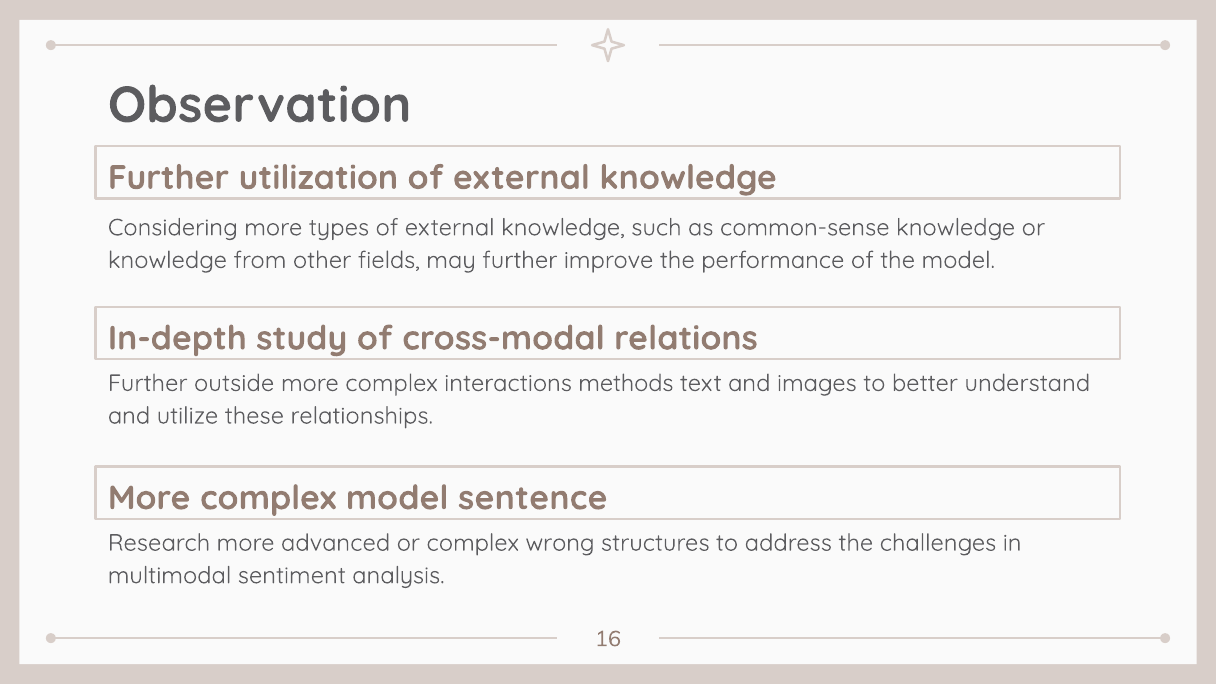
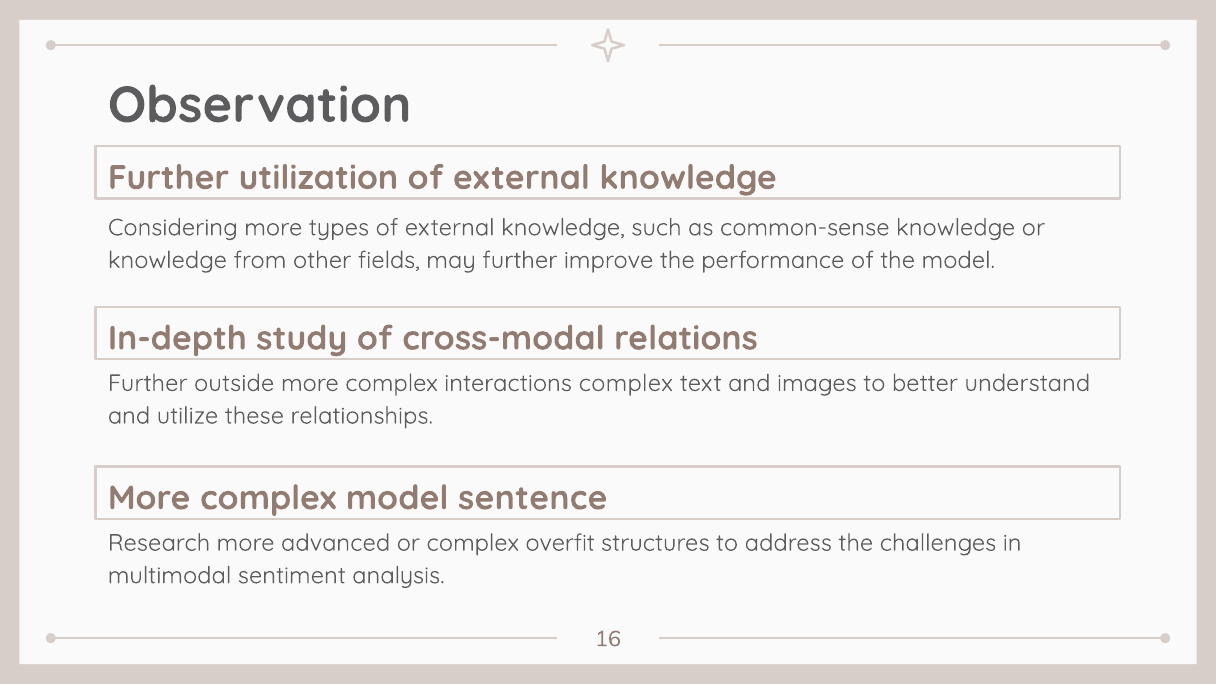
interactions methods: methods -> complex
wrong: wrong -> overfit
